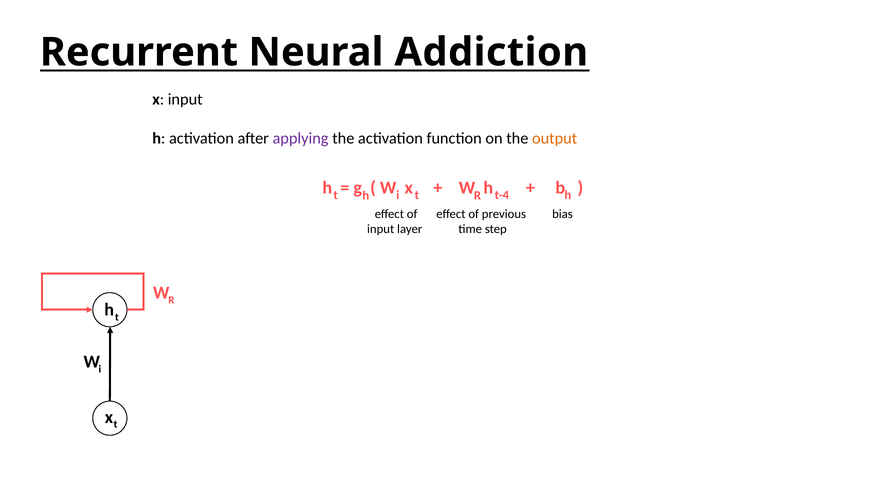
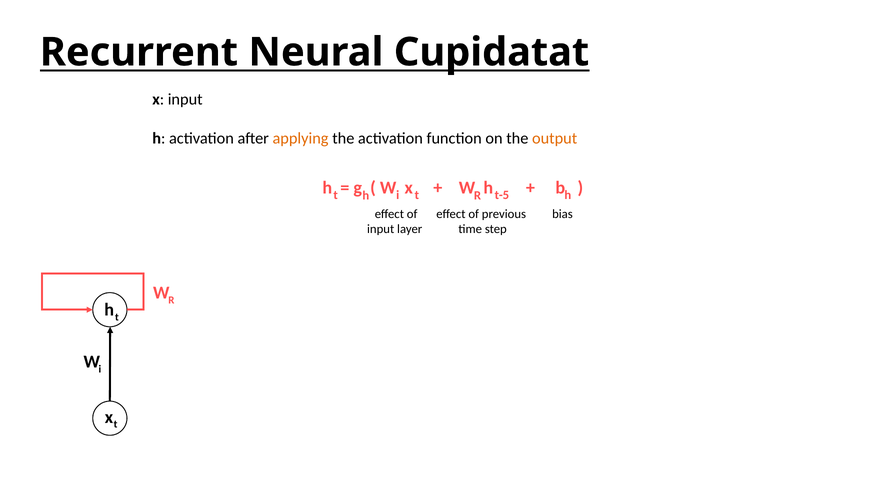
Addiction: Addiction -> Cupidatat
applying colour: purple -> orange
t-4: t-4 -> t-5
